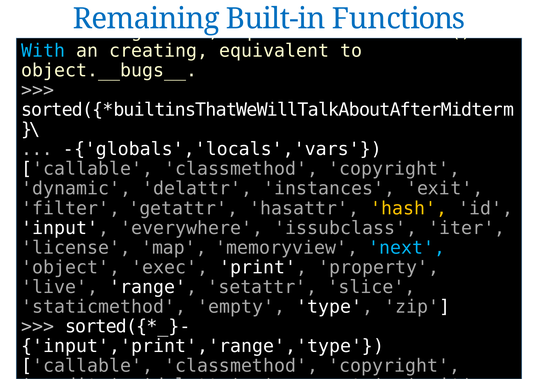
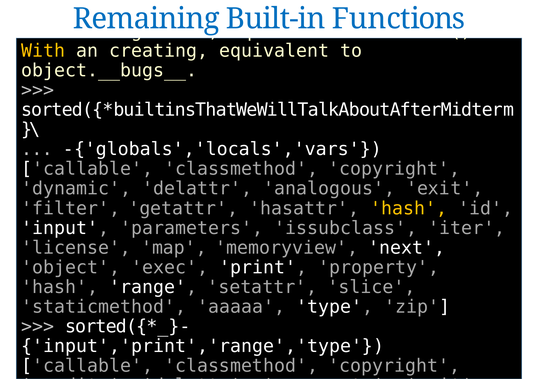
With colour: light blue -> yellow
instances: instances -> analogous
everywhere: everywhere -> parameters
next colour: light blue -> white
live at (60, 287): live -> hash
empty: empty -> aaaaa
